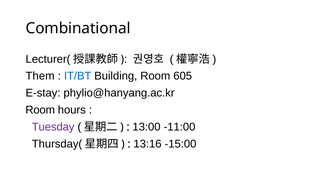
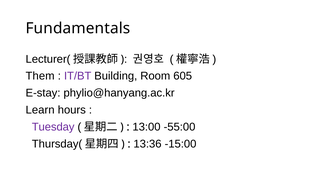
Combinational: Combinational -> Fundamentals
IT/BT colour: blue -> purple
Room at (40, 110): Room -> Learn
-11:00: -11:00 -> -55:00
13:16: 13:16 -> 13:36
